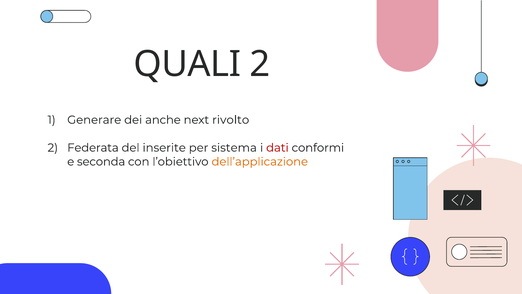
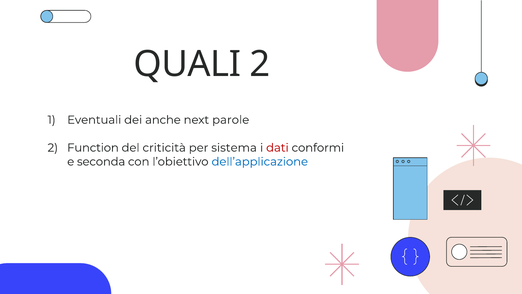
Generare: Generare -> Eventuali
rivolto: rivolto -> parole
Federata: Federata -> Function
inserite: inserite -> criticità
dell’applicazione colour: orange -> blue
